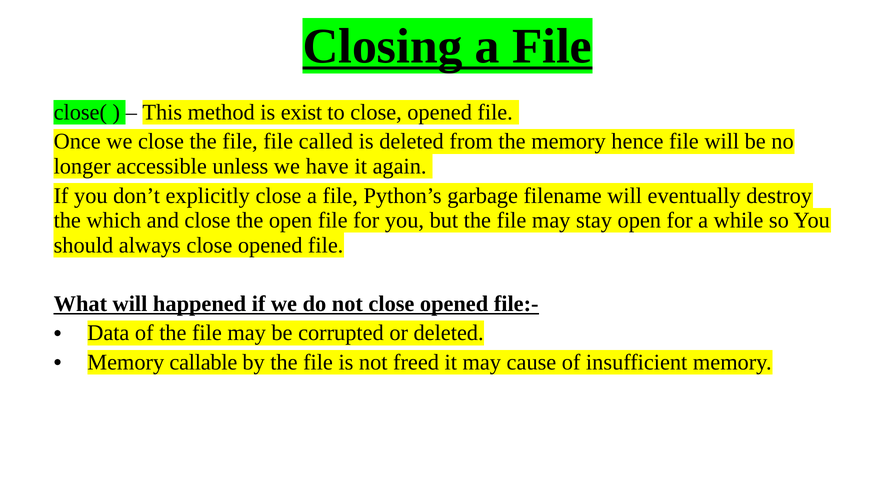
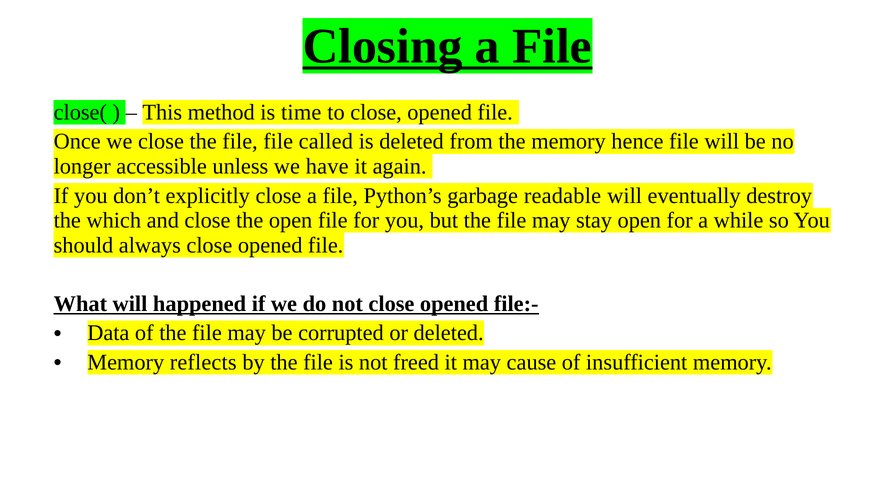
exist: exist -> time
filename: filename -> readable
callable: callable -> reflects
